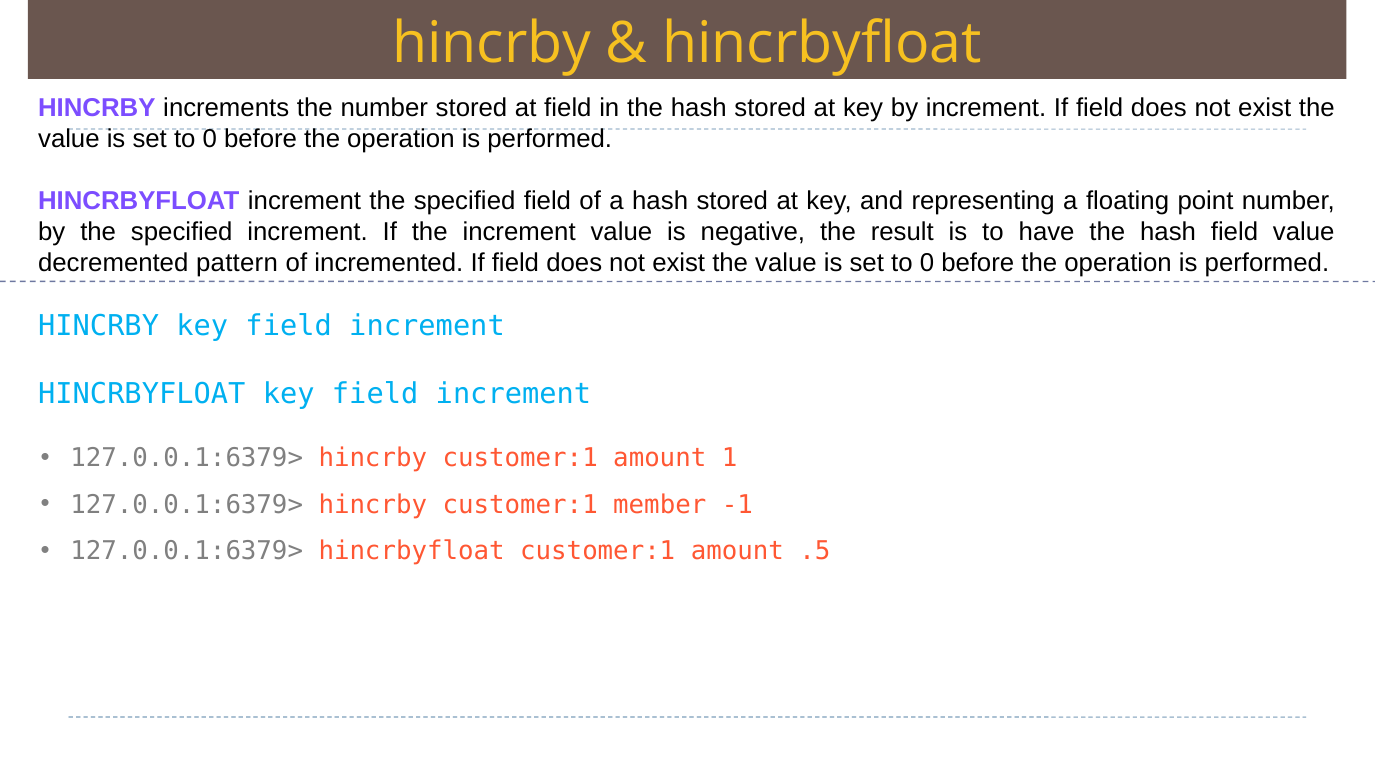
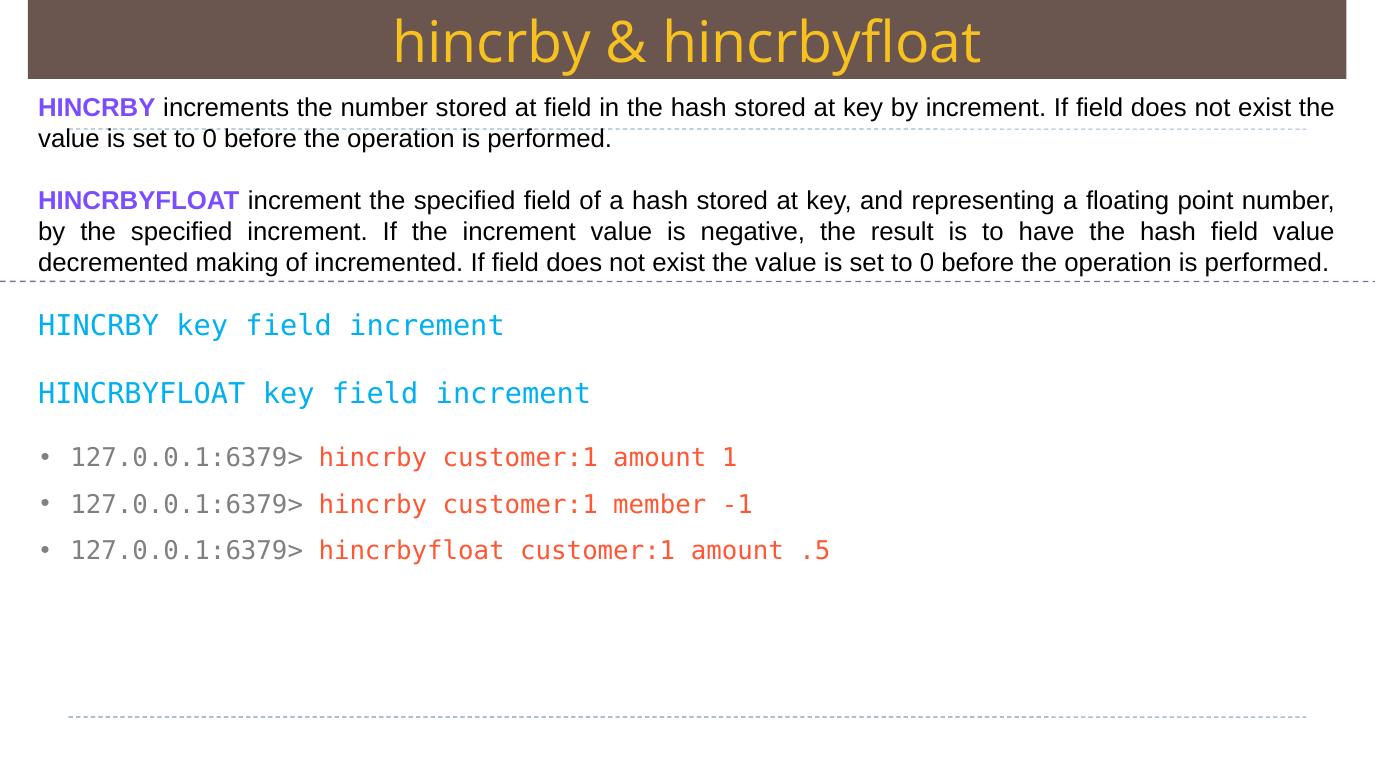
pattern: pattern -> making
